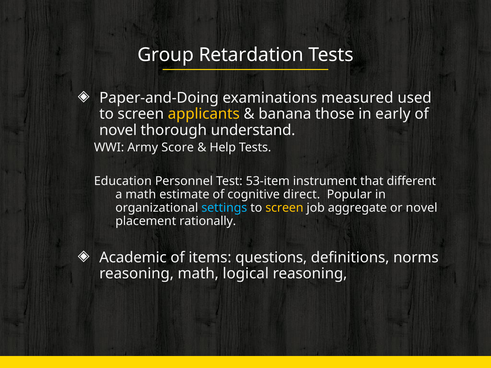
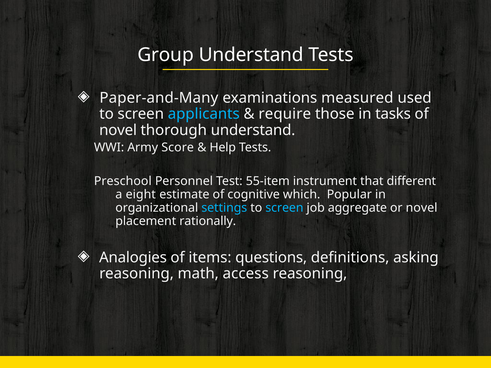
Group Retardation: Retardation -> Understand
Paper-and-Doing: Paper-and-Doing -> Paper-and-Many
applicants colour: yellow -> light blue
banana: banana -> require
early: early -> tasks
Education: Education -> Preschool
53-item: 53-item -> 55-item
a math: math -> eight
direct: direct -> which
screen at (284, 208) colour: yellow -> light blue
Academic: Academic -> Analogies
norms: norms -> asking
logical: logical -> access
